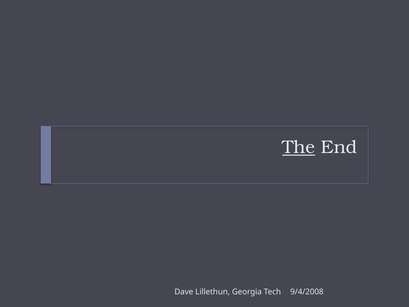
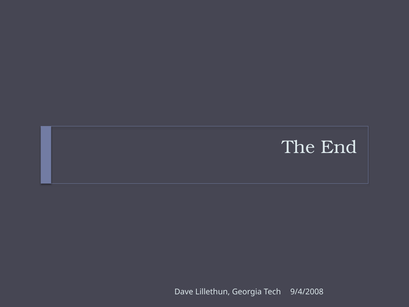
The underline: present -> none
